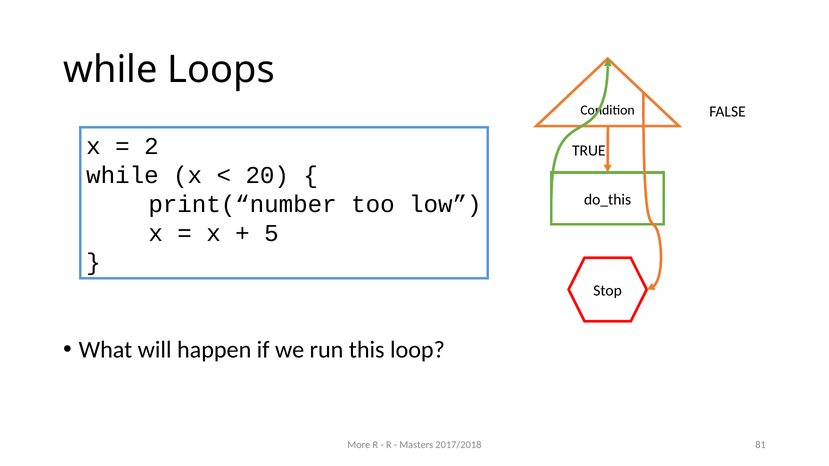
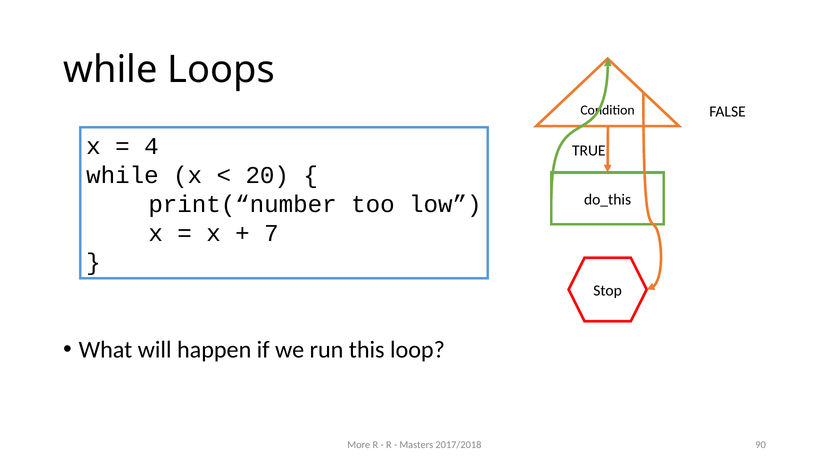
2: 2 -> 4
5: 5 -> 7
81: 81 -> 90
